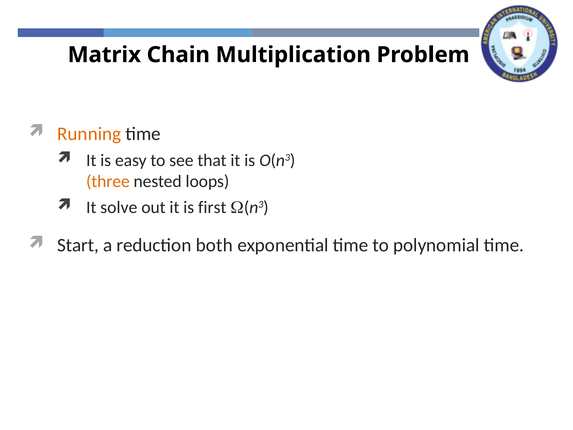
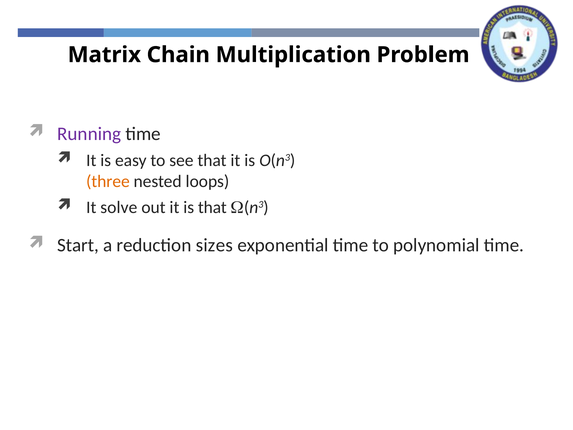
Running colour: orange -> purple
is first: first -> that
both: both -> sizes
